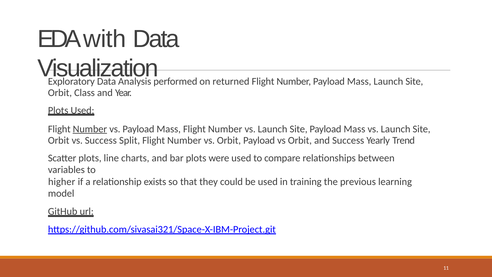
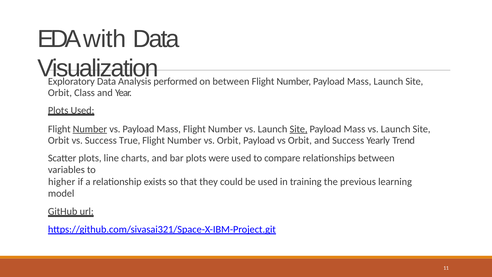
on returned: returned -> between
Site at (299, 129) underline: none -> present
Split: Split -> True
